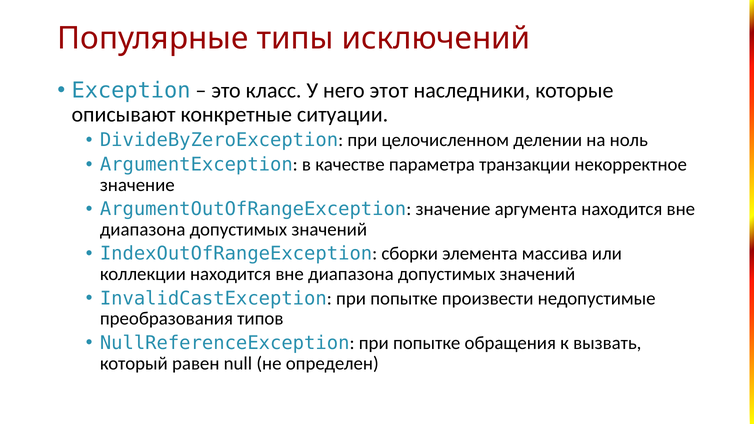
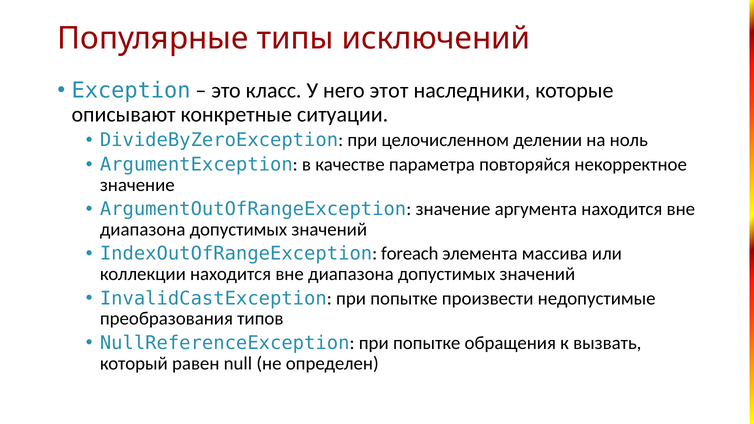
транзакции: транзакции -> повторяйся
сборки: сборки -> foreach
